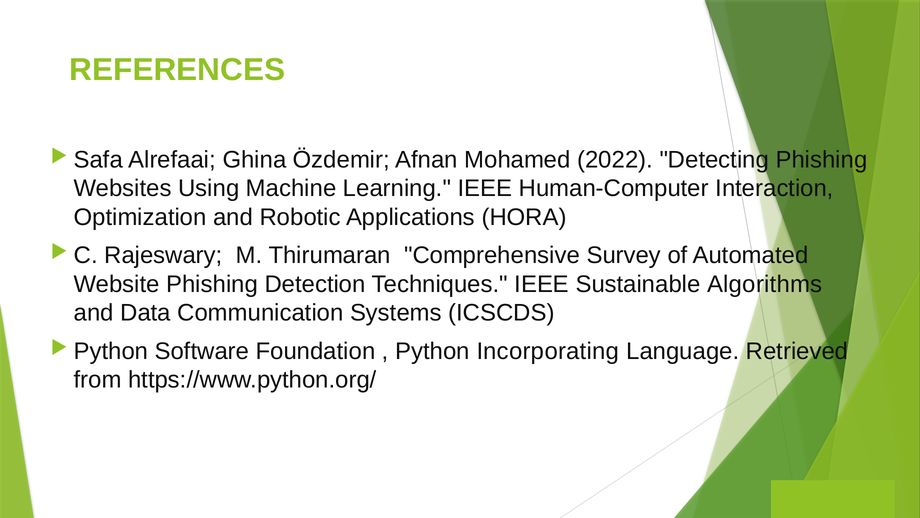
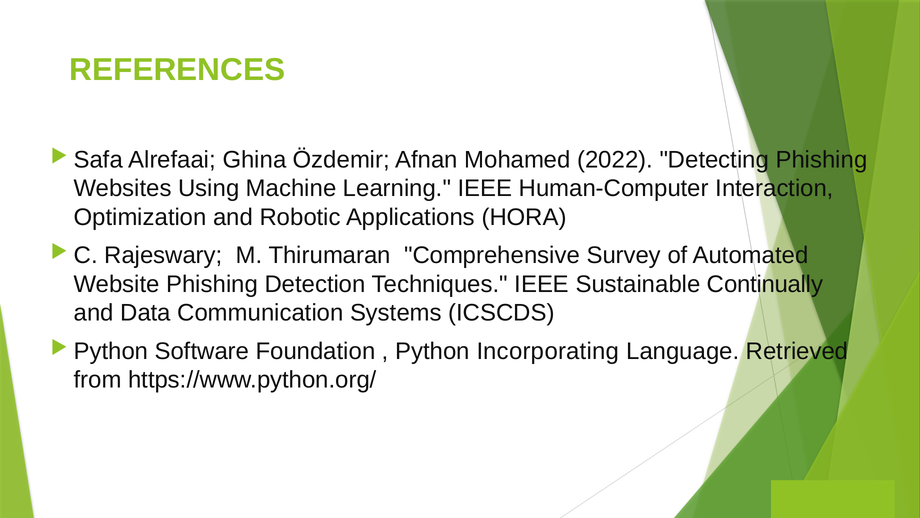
Algorithms: Algorithms -> Continually
